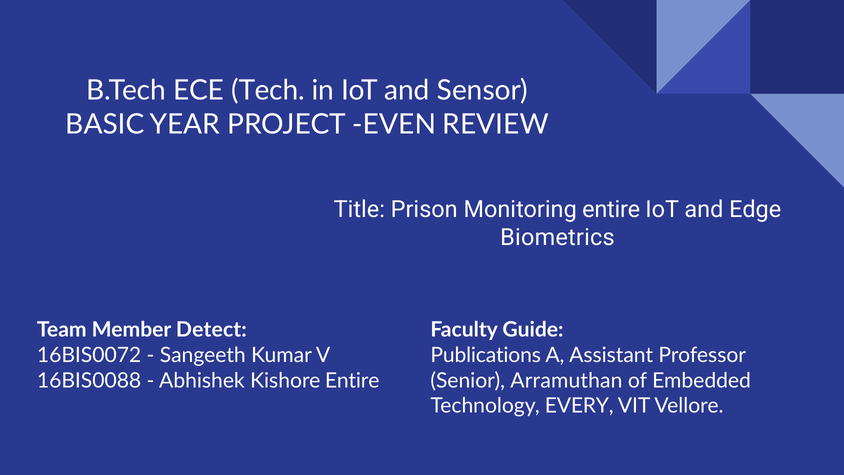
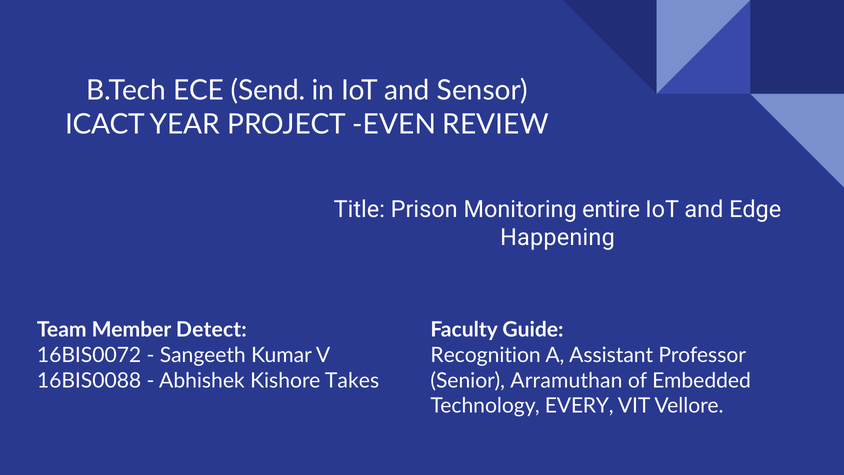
Tech: Tech -> Send
BASIC: BASIC -> ICACT
Biometrics: Biometrics -> Happening
Publications: Publications -> Recognition
Kishore Entire: Entire -> Takes
